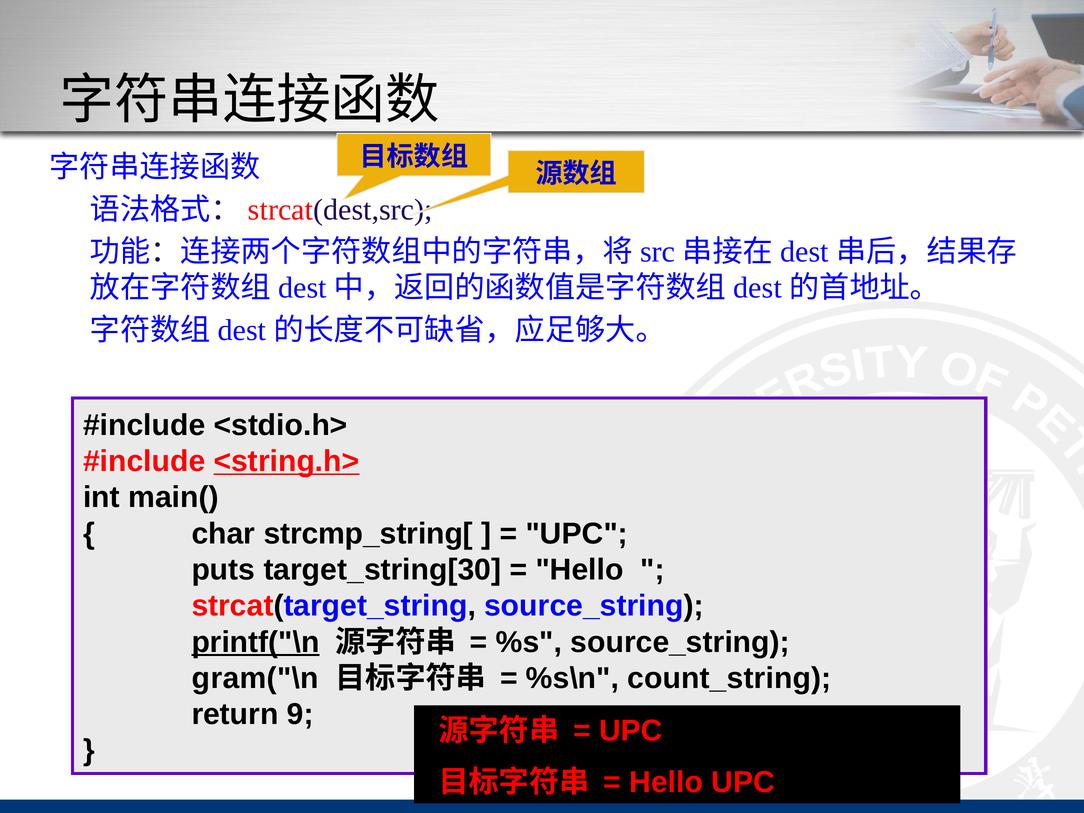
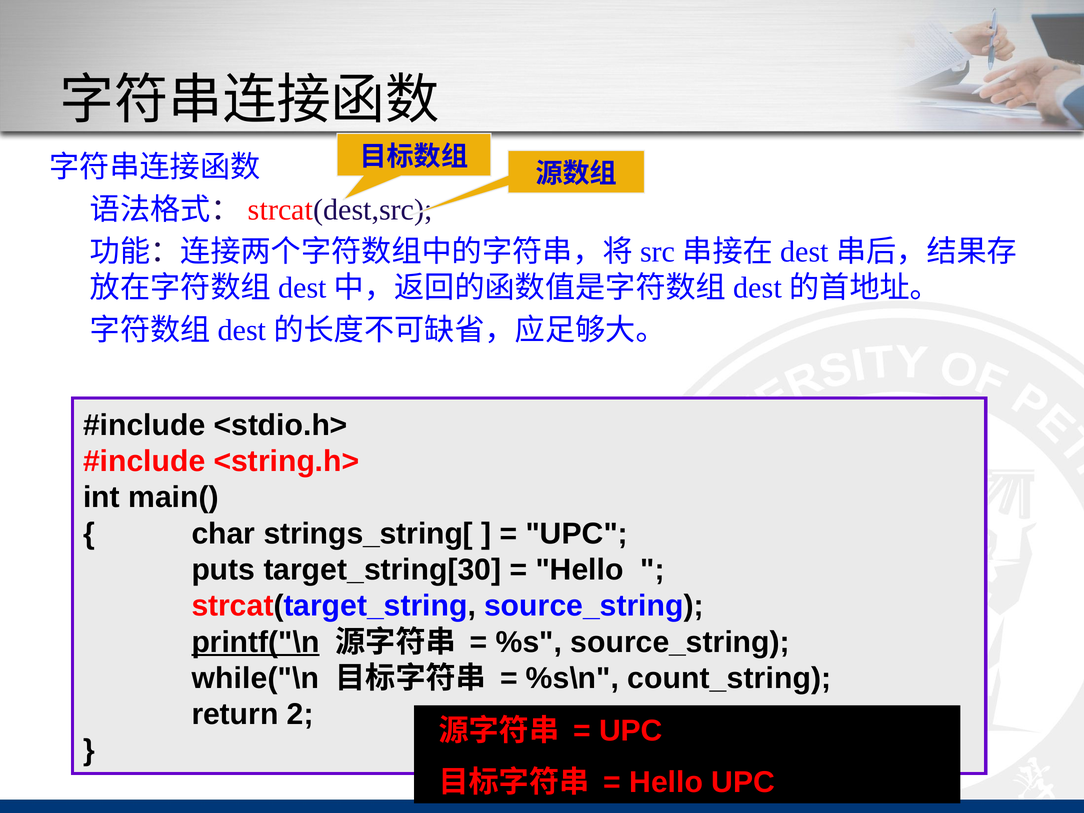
<string.h> underline: present -> none
strcmp_string[: strcmp_string[ -> strings_string[
gram("\n: gram("\n -> while("\n
9: 9 -> 2
